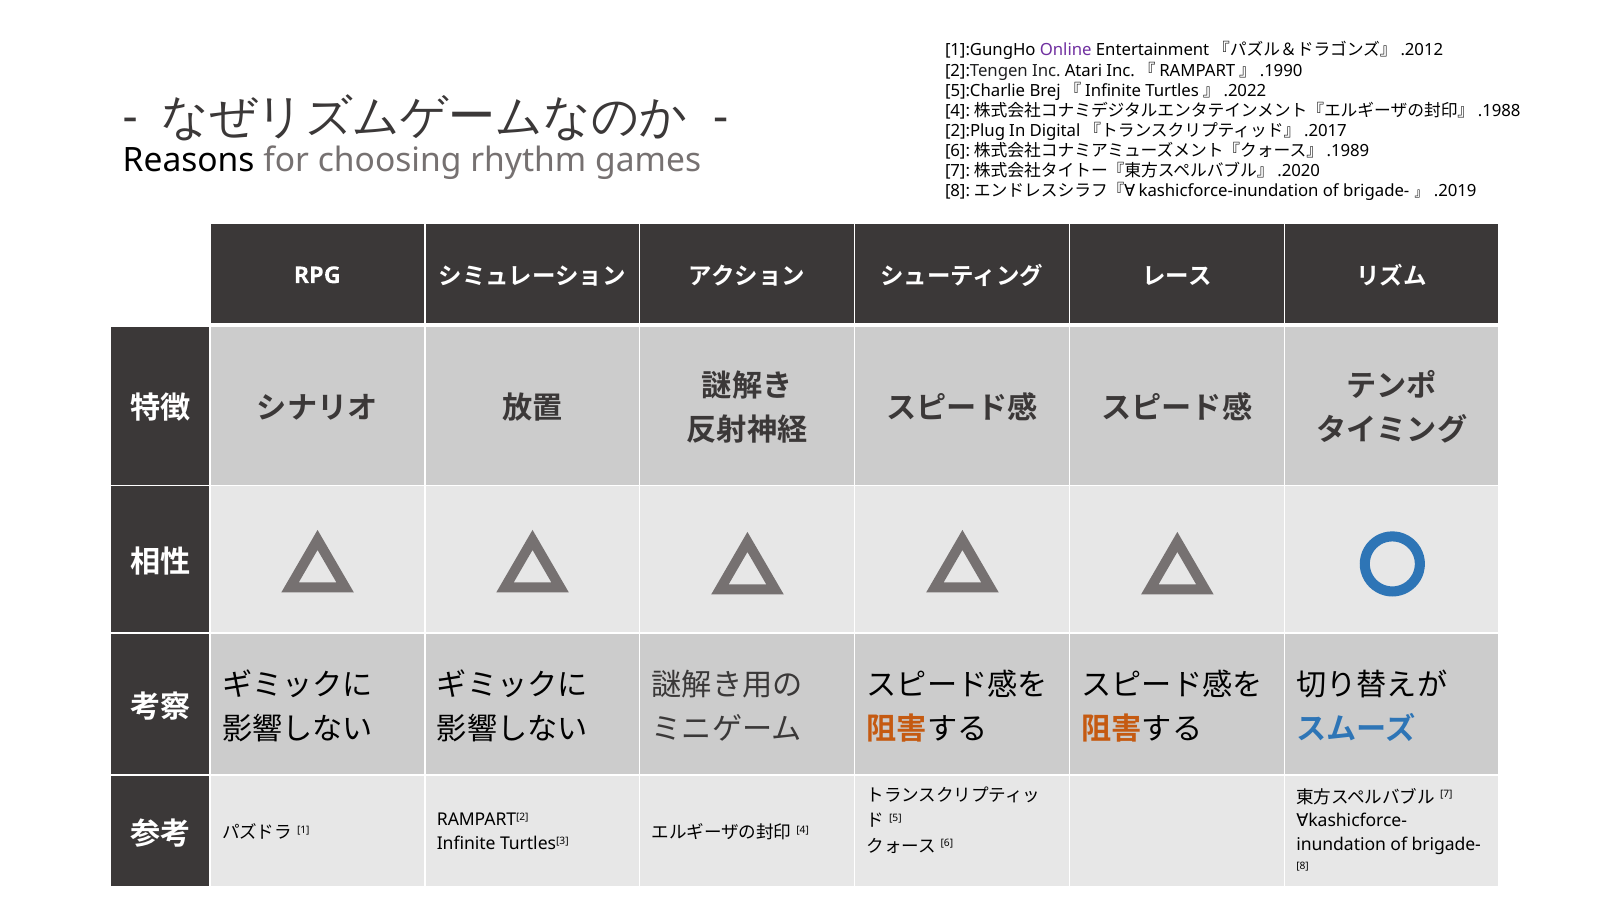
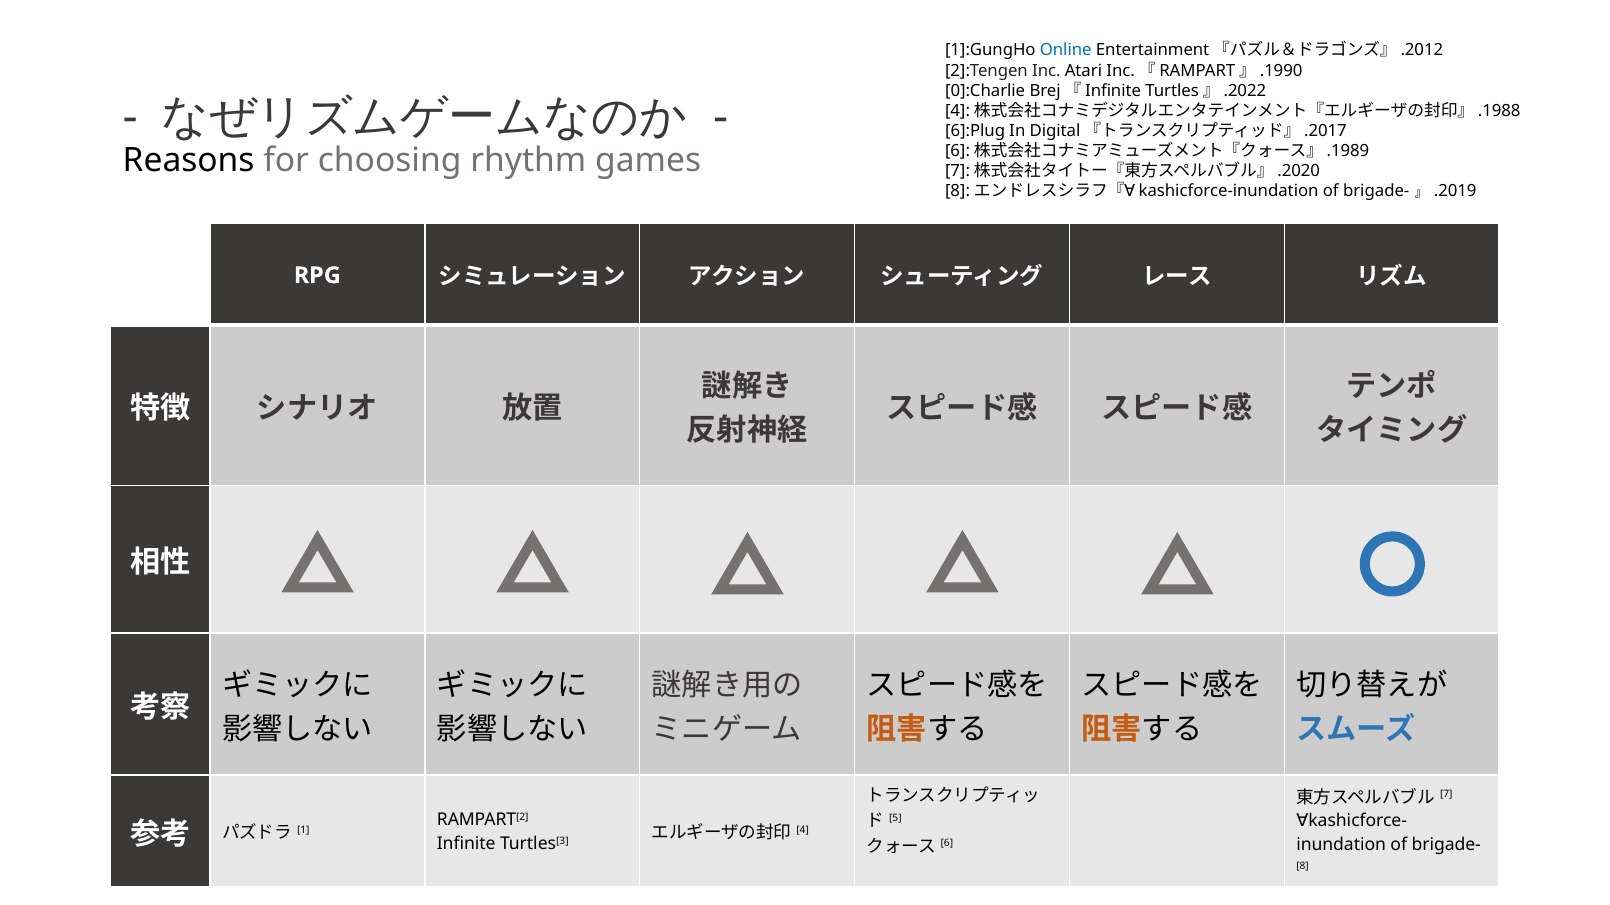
Online colour: purple -> blue
5]:Charlie: 5]:Charlie -> 0]:Charlie
2]:Plug: 2]:Plug -> 6]:Plug
